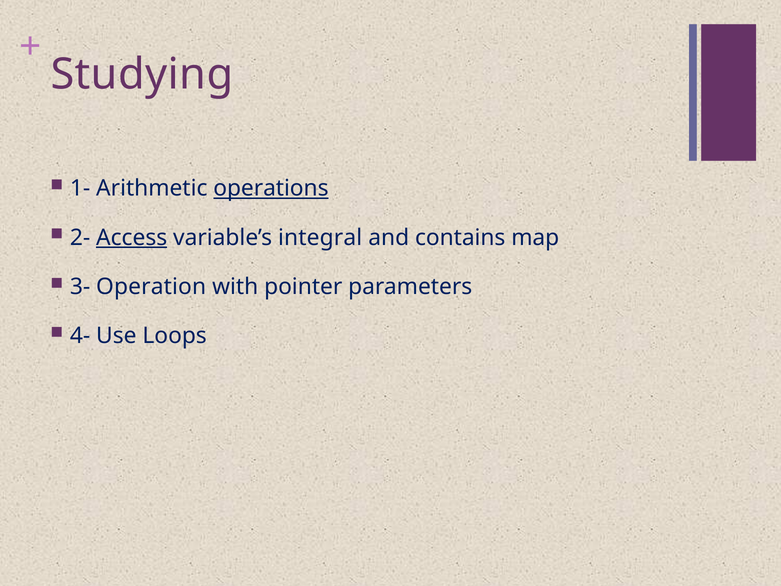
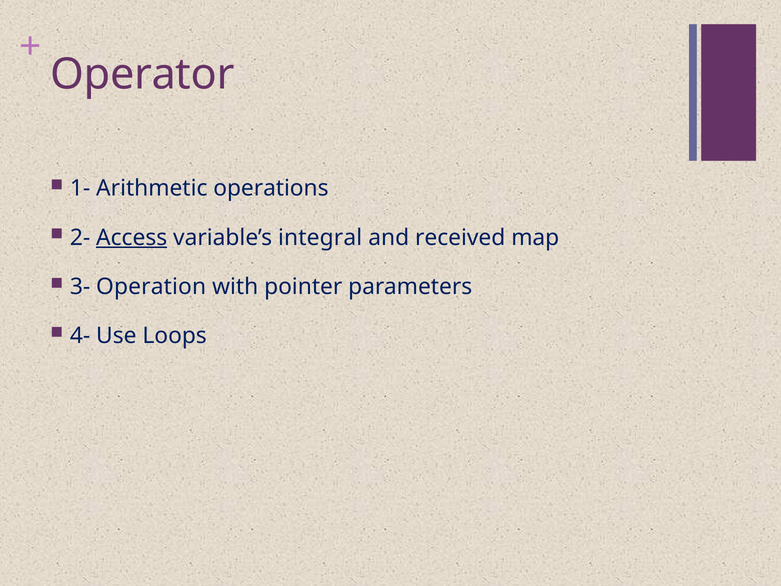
Studying: Studying -> Operator
operations underline: present -> none
contains: contains -> received
